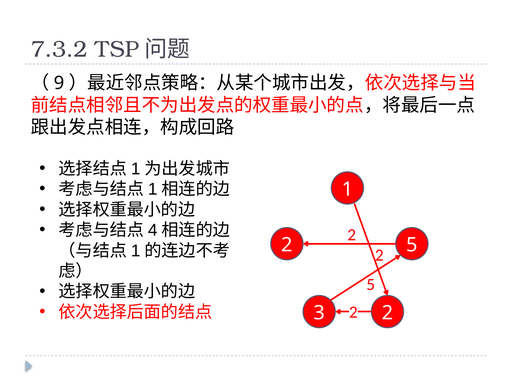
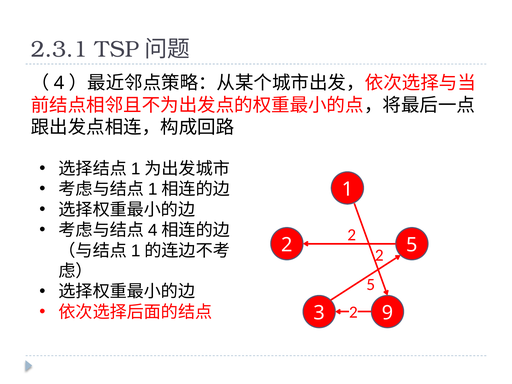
7.3.2: 7.3.2 -> 2.3.1
9: 9 -> 4
3 2: 2 -> 9
